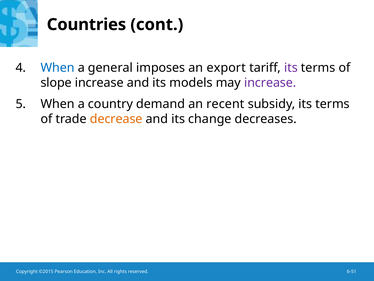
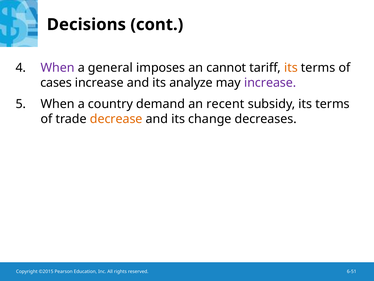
Countries: Countries -> Decisions
When at (58, 68) colour: blue -> purple
export: export -> cannot
its at (291, 68) colour: purple -> orange
slope: slope -> cases
models: models -> analyze
